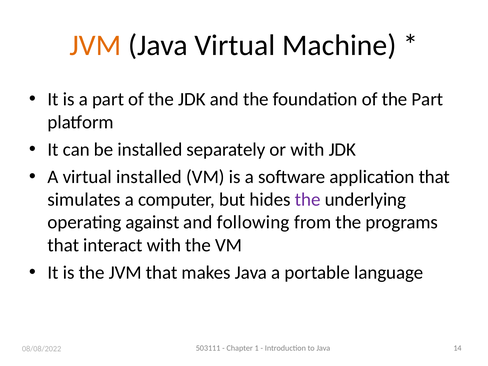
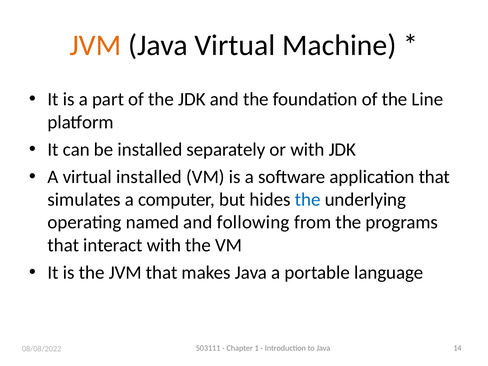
the Part: Part -> Line
the at (308, 200) colour: purple -> blue
against: against -> named
